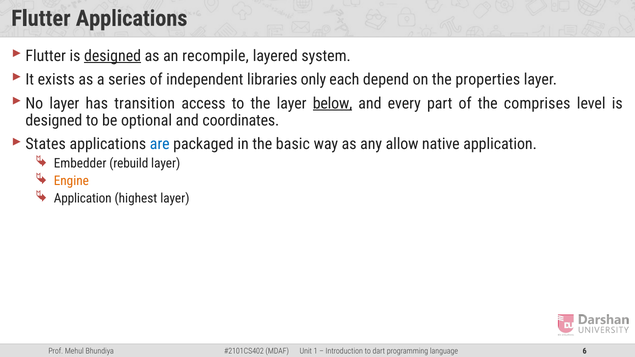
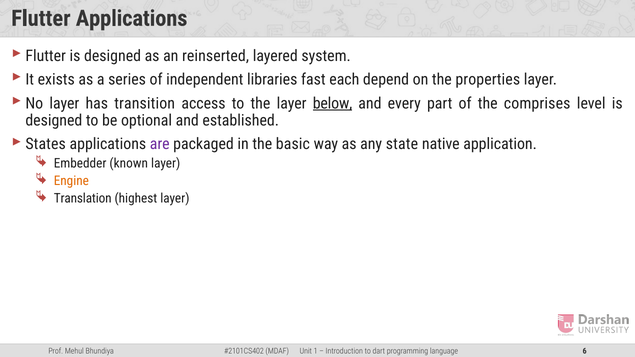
designed at (113, 56) underline: present -> none
recompile: recompile -> reinserted
only: only -> fast
coordinates: coordinates -> established
are colour: blue -> purple
allow: allow -> state
rebuild: rebuild -> known
Application at (83, 198): Application -> Translation
